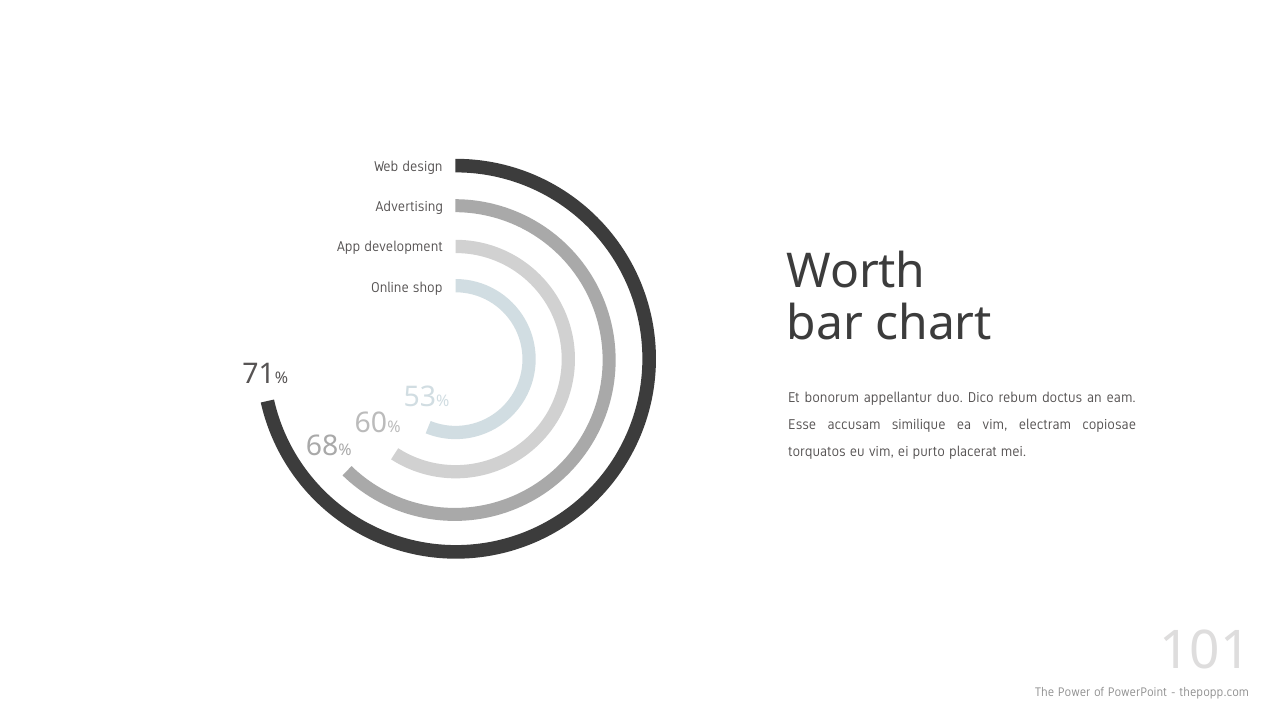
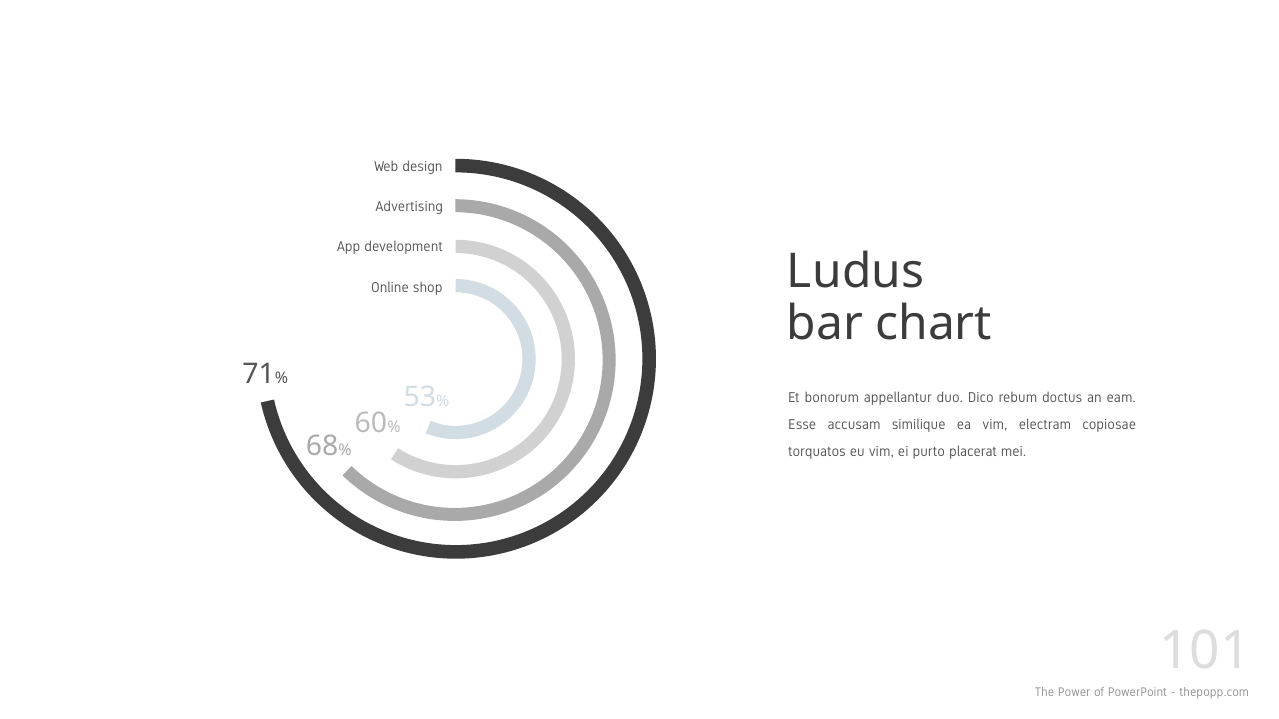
Worth: Worth -> Ludus
